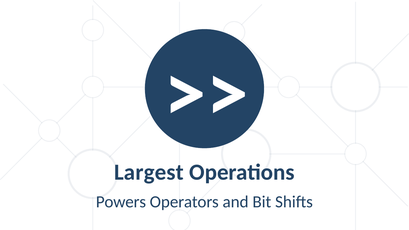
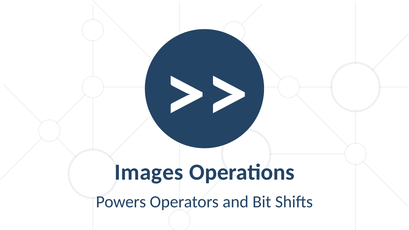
Largest: Largest -> Images
